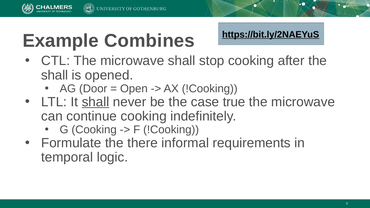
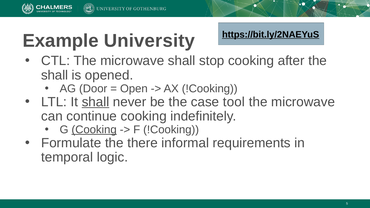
Combines: Combines -> University
true: true -> tool
Cooking at (94, 130) underline: none -> present
